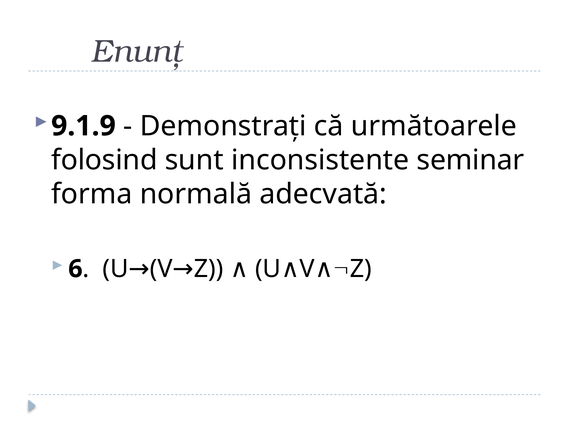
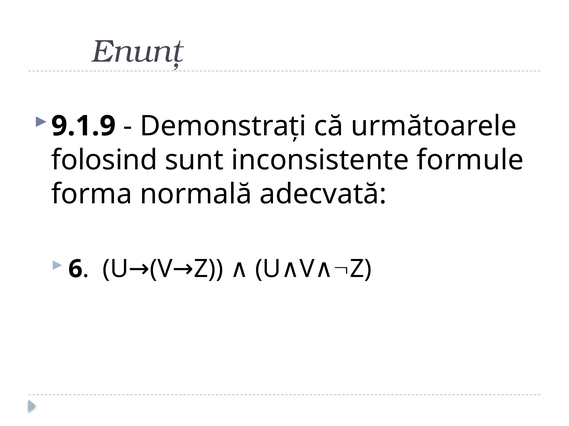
seminar: seminar -> formule
